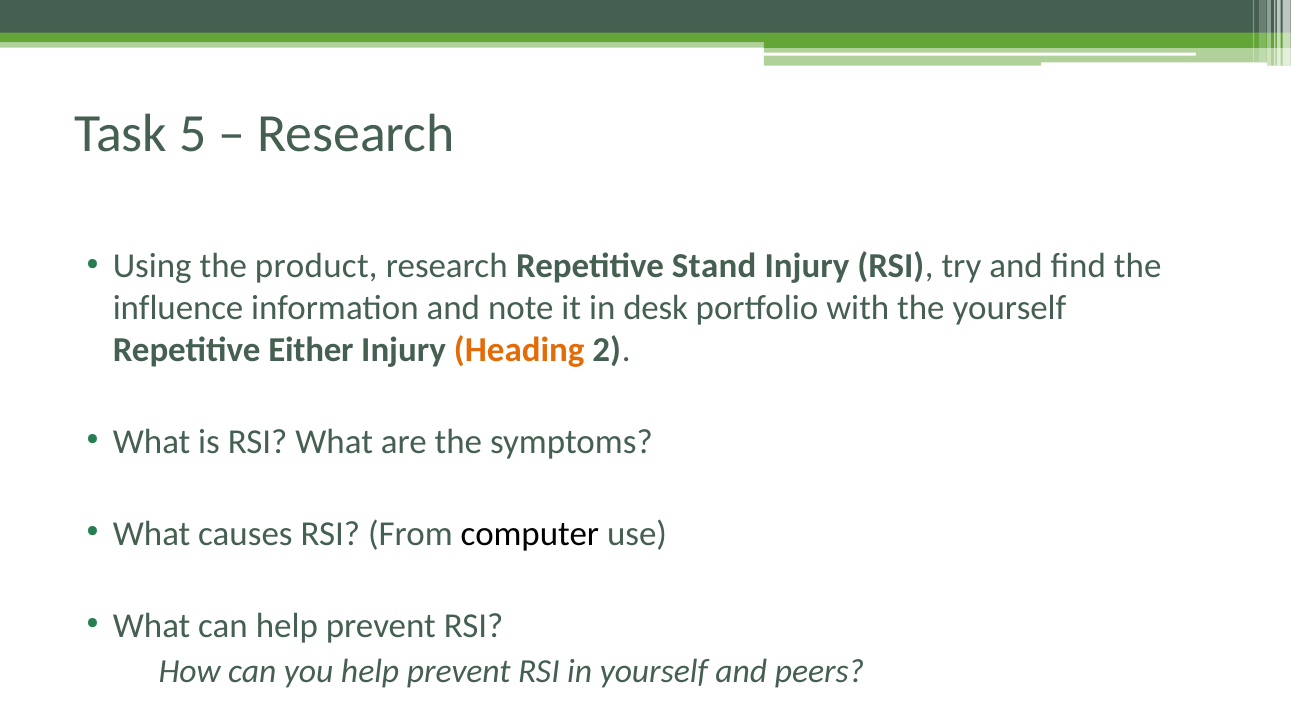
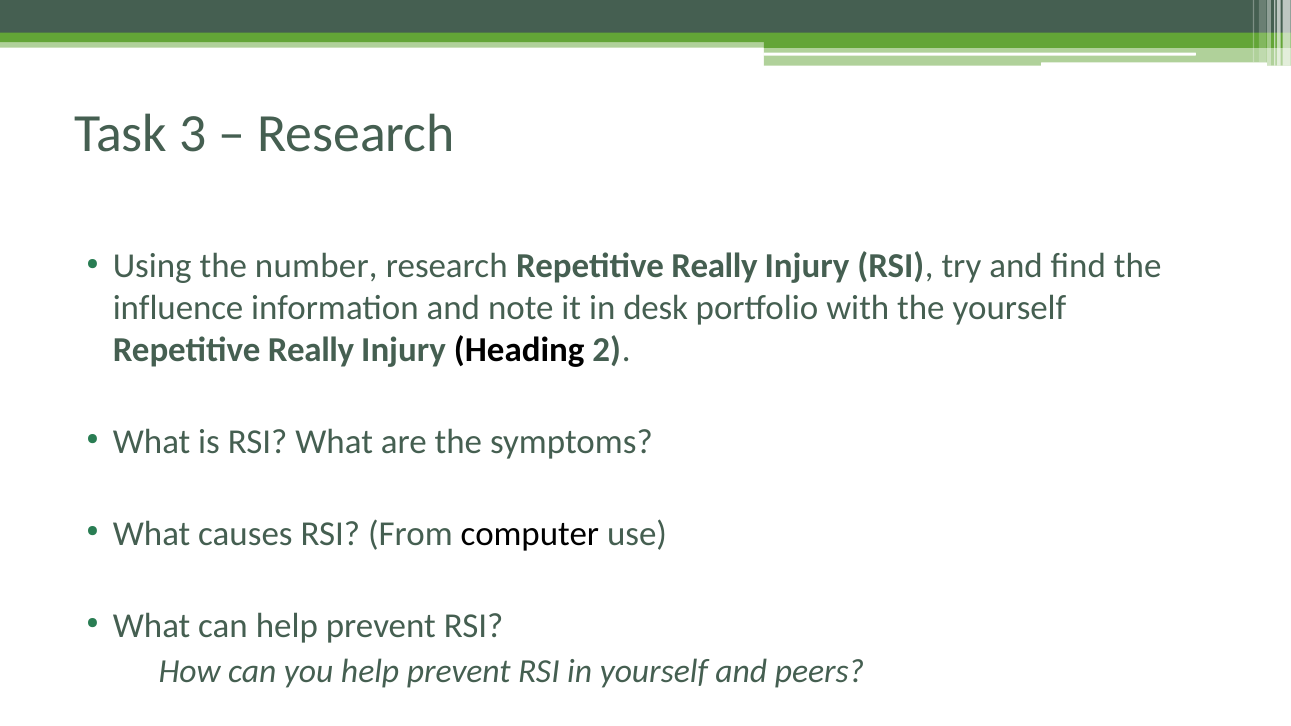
5: 5 -> 3
product: product -> number
research Repetitive Stand: Stand -> Really
Either at (311, 350): Either -> Really
Heading colour: orange -> black
